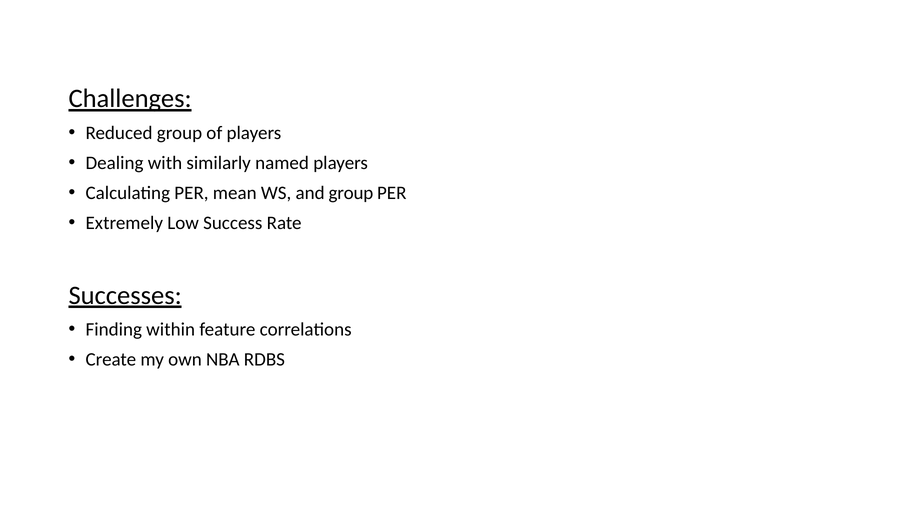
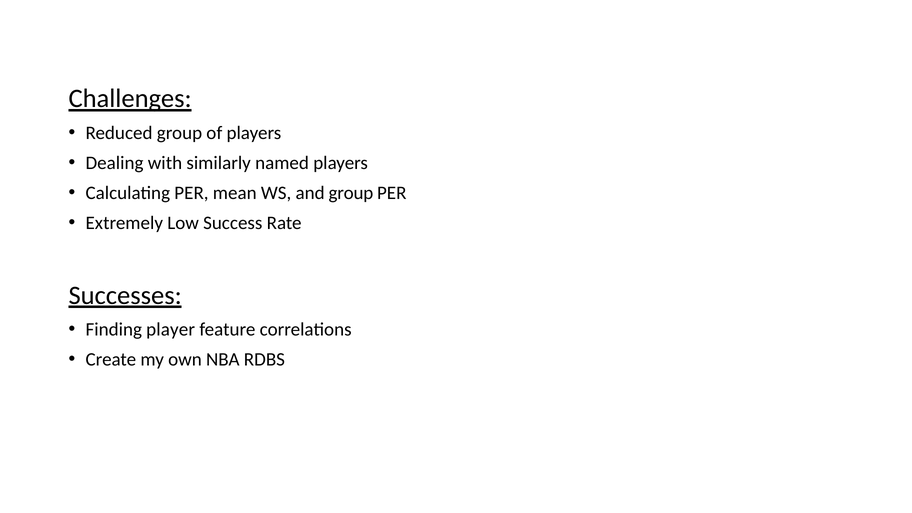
within: within -> player
